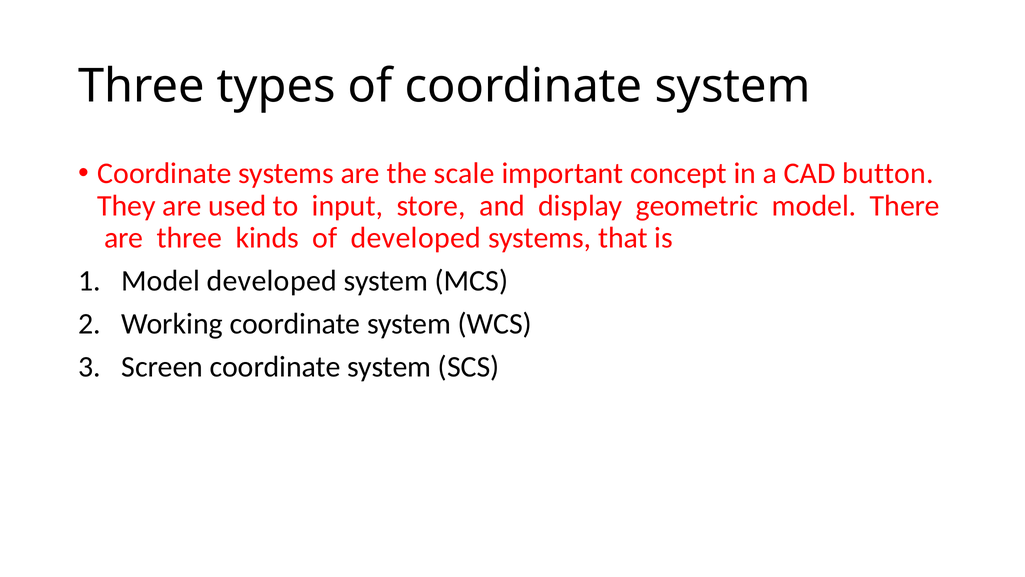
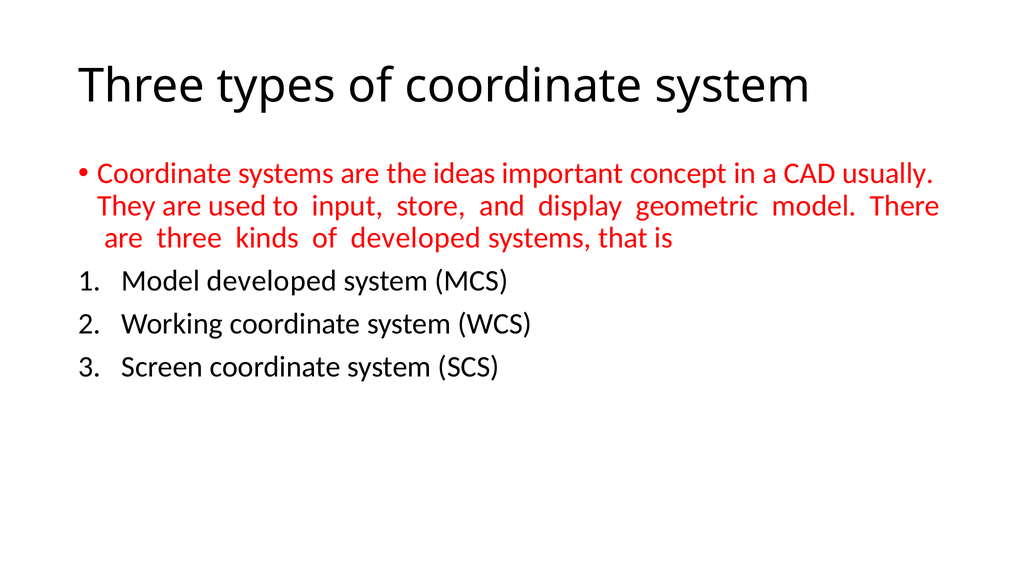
scale: scale -> ideas
button: button -> usually
